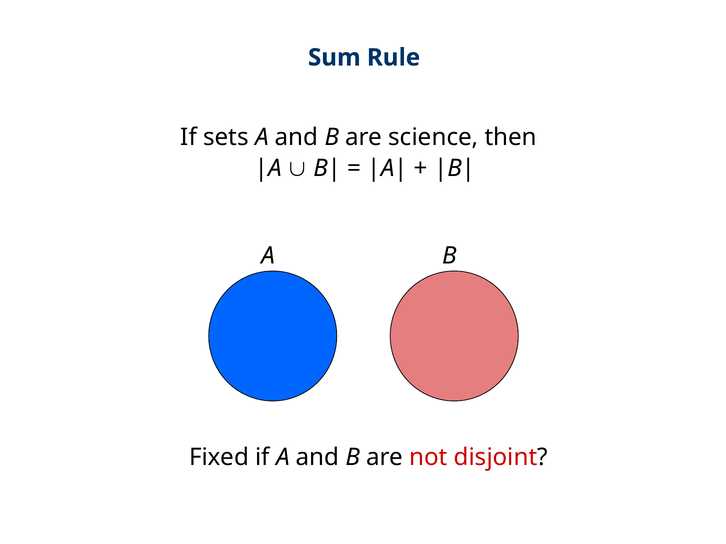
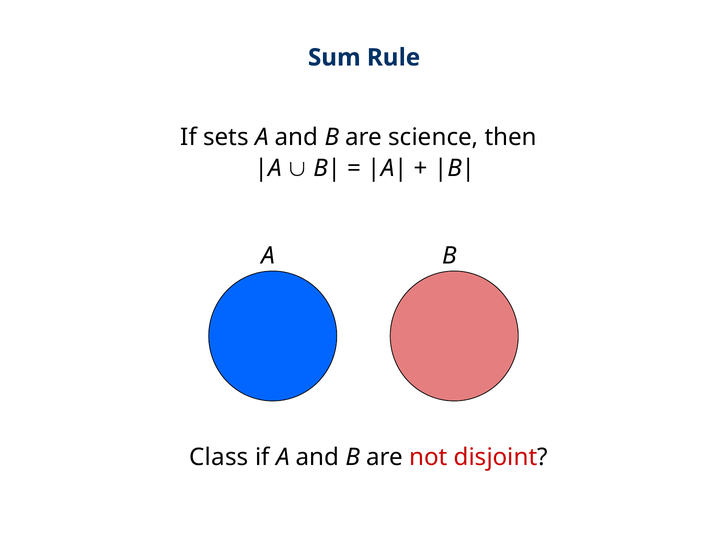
Fixed: Fixed -> Class
